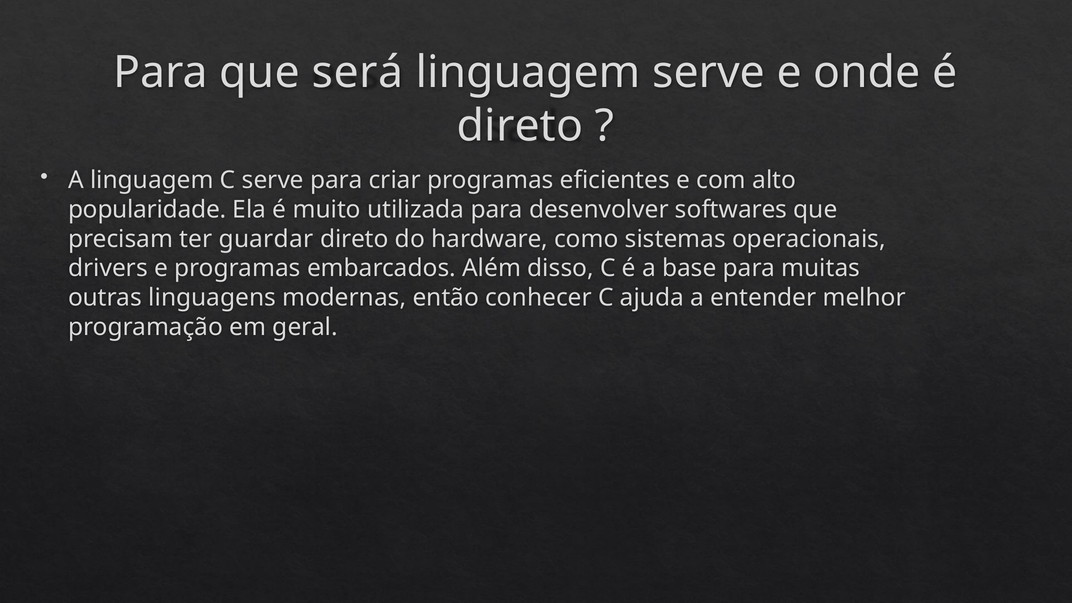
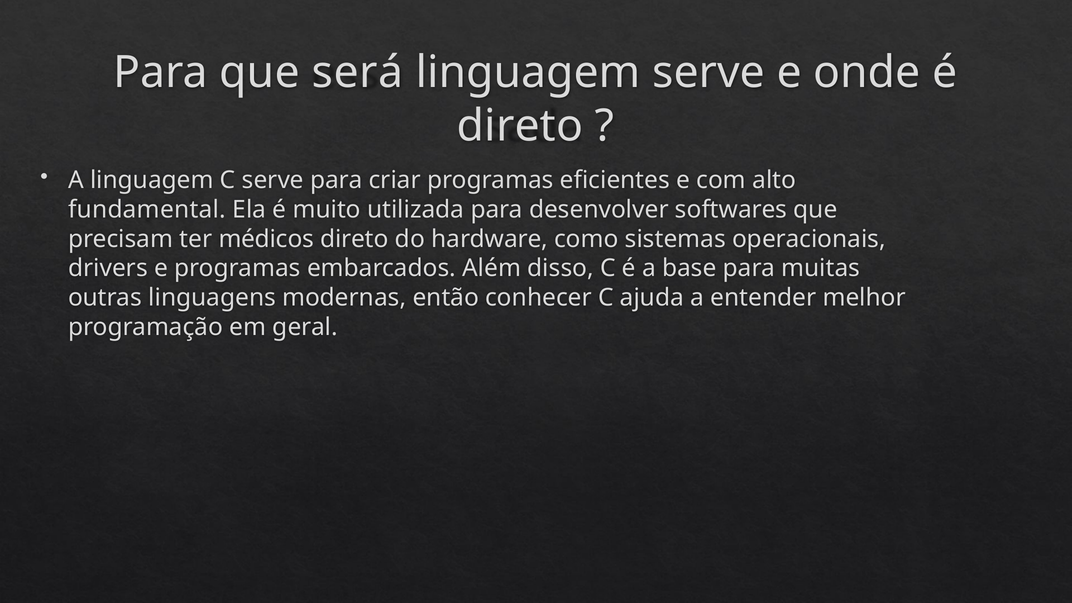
popularidade: popularidade -> fundamental
guardar: guardar -> médicos
